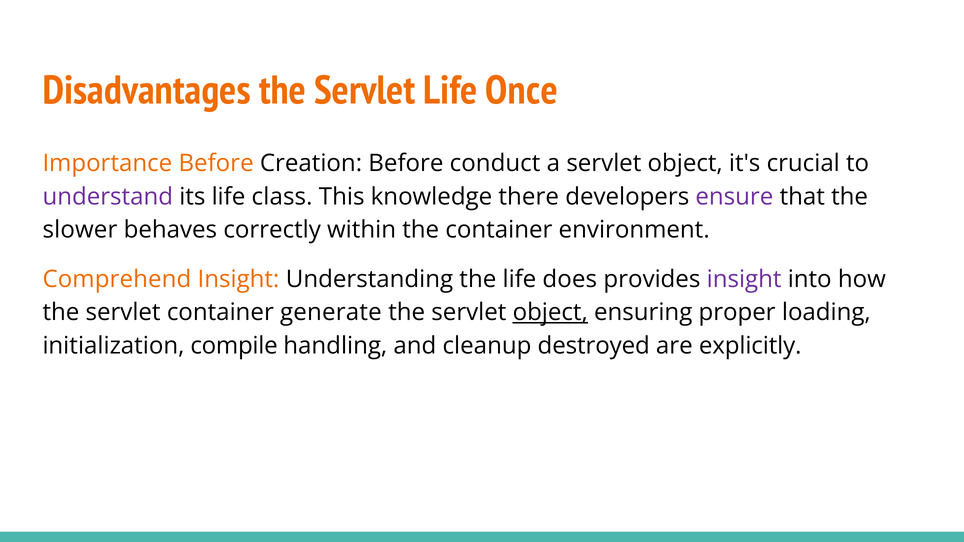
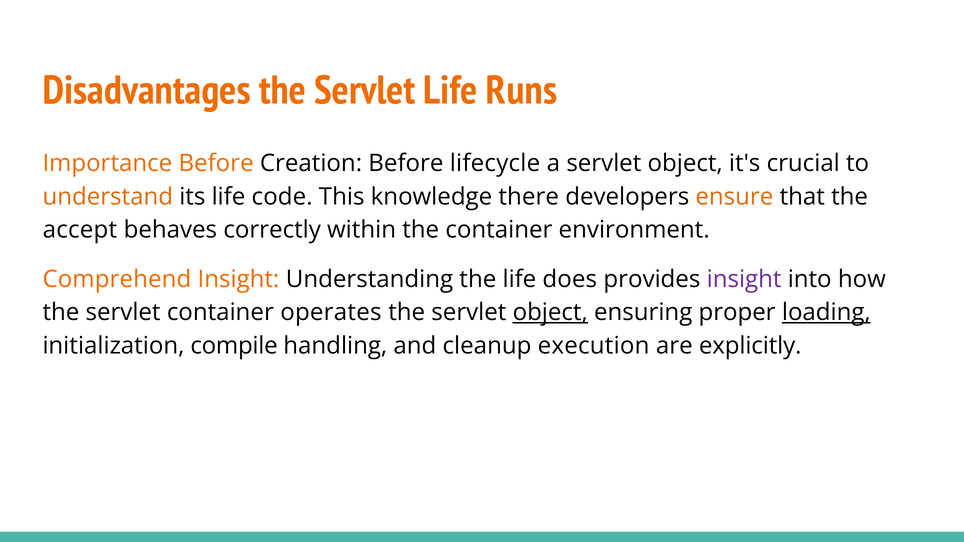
Once: Once -> Runs
conduct: conduct -> lifecycle
understand colour: purple -> orange
class: class -> code
ensure colour: purple -> orange
slower: slower -> accept
generate: generate -> operates
loading underline: none -> present
destroyed: destroyed -> execution
